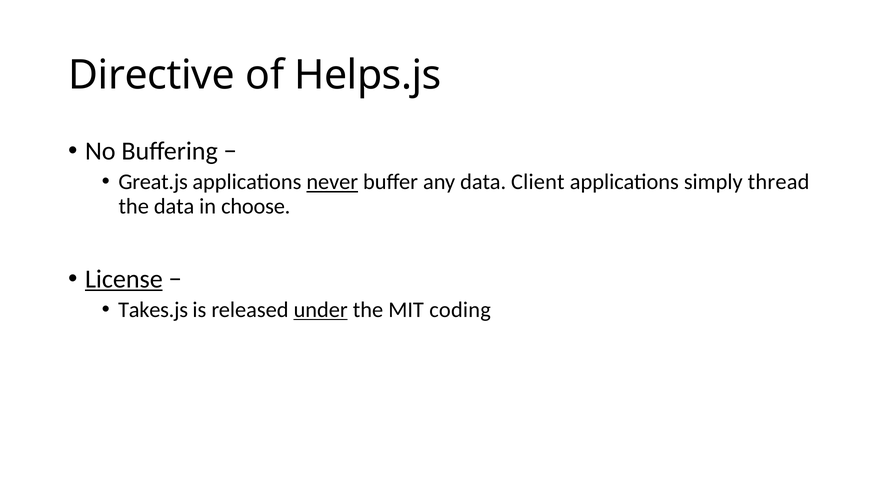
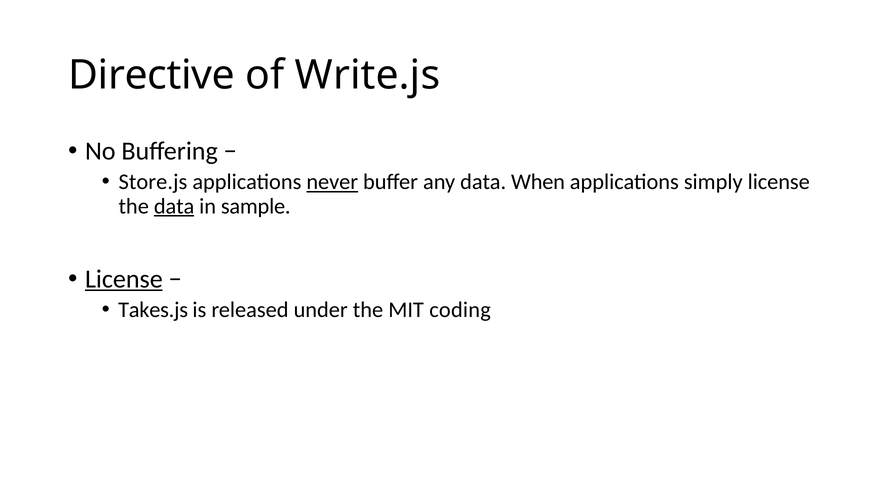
Helps.js: Helps.js -> Write.js
Great.js: Great.js -> Store.js
Client: Client -> When
simply thread: thread -> license
data at (174, 206) underline: none -> present
choose: choose -> sample
under underline: present -> none
